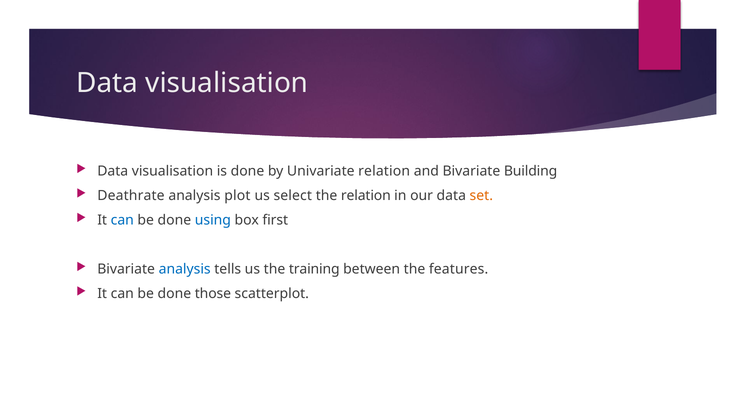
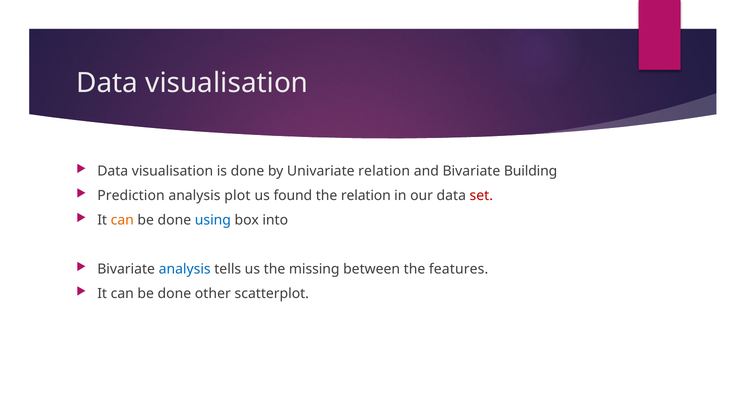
Deathrate: Deathrate -> Prediction
select: select -> found
set colour: orange -> red
can at (122, 221) colour: blue -> orange
first: first -> into
training: training -> missing
those: those -> other
